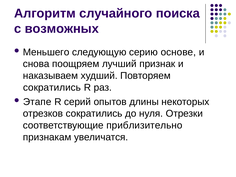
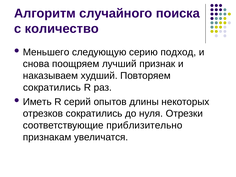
возможных: возможных -> количество
основе: основе -> подход
Этапе: Этапе -> Иметь
